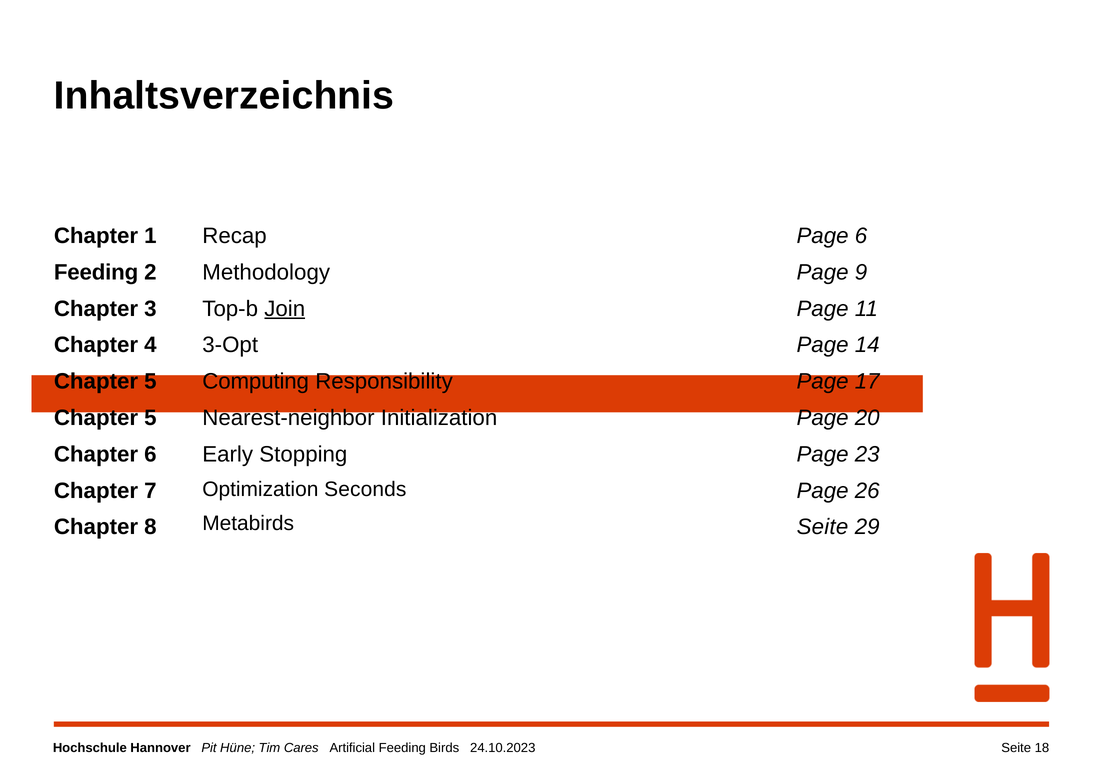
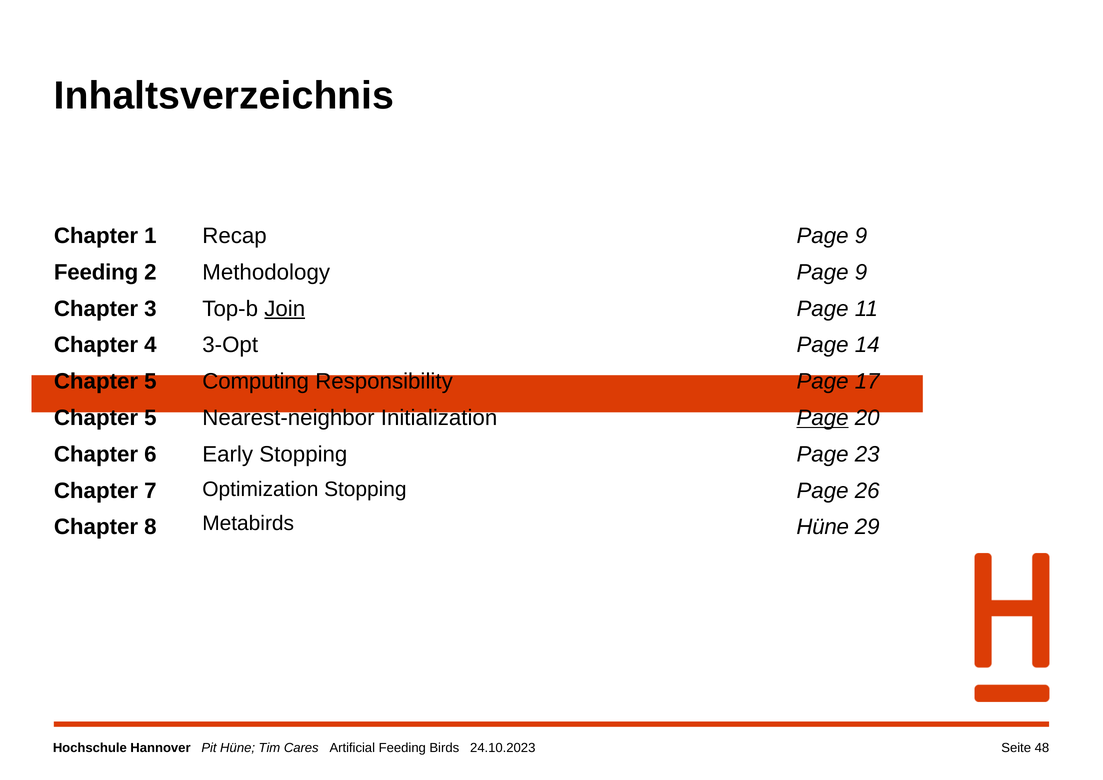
6 at (861, 236): 6 -> 9
Page at (823, 418) underline: none -> present
Optimization Seconds: Seconds -> Stopping
Seite at (822, 527): Seite -> Hüne
18: 18 -> 48
